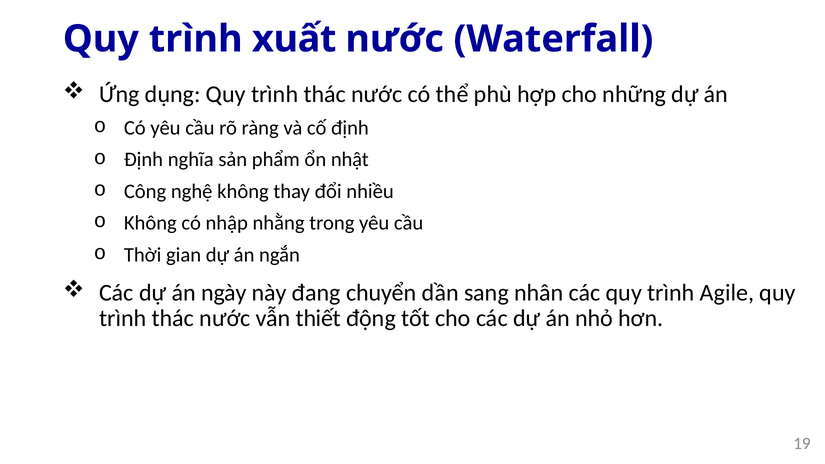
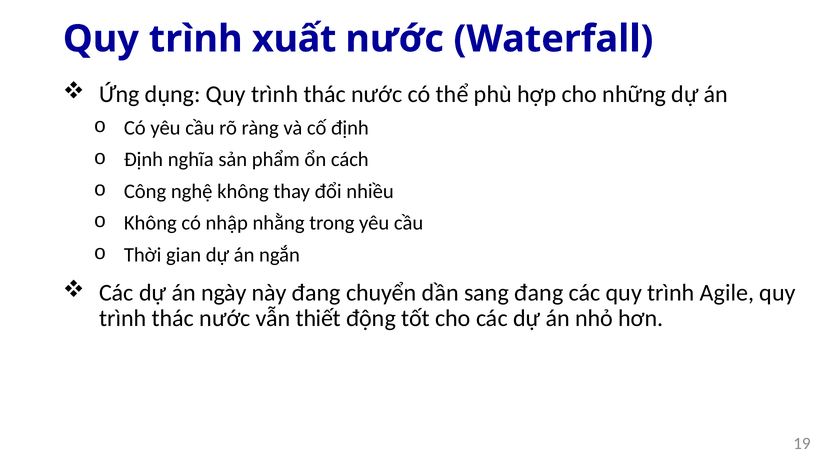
nhật: nhật -> cách
sang nhân: nhân -> đang
